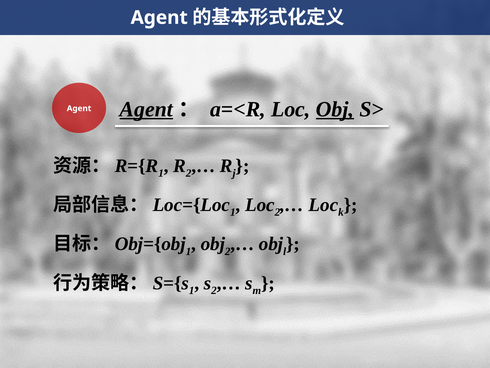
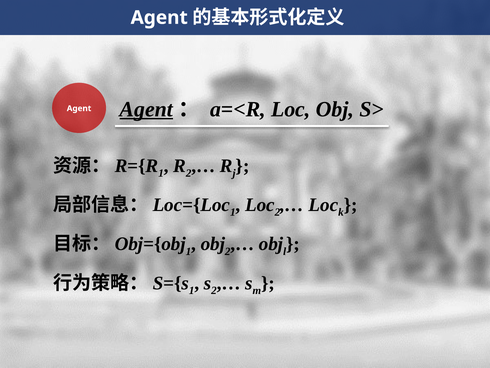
Obj at (335, 109) underline: present -> none
